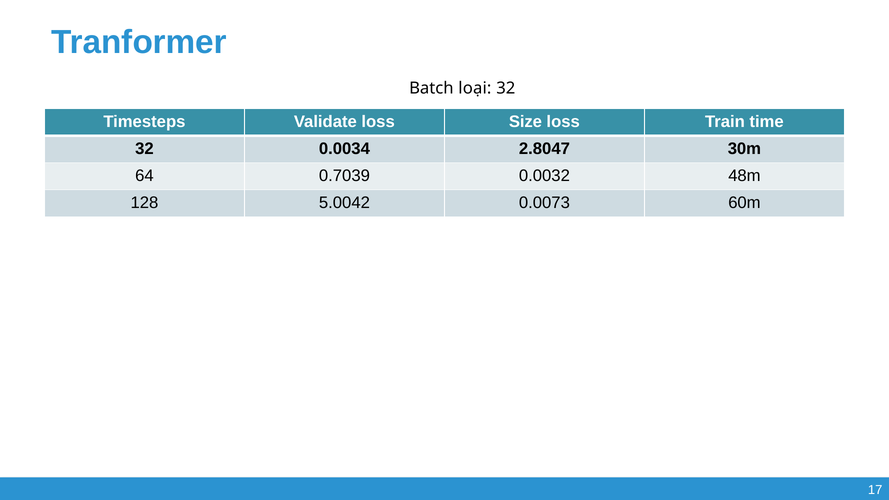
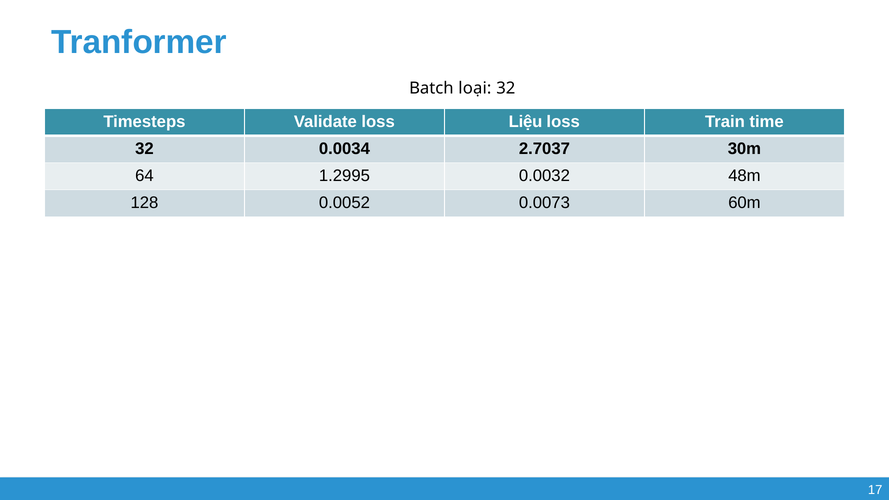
Size: Size -> Liệu
2.8047: 2.8047 -> 2.7037
0.7039: 0.7039 -> 1.2995
5.0042: 5.0042 -> 0.0052
